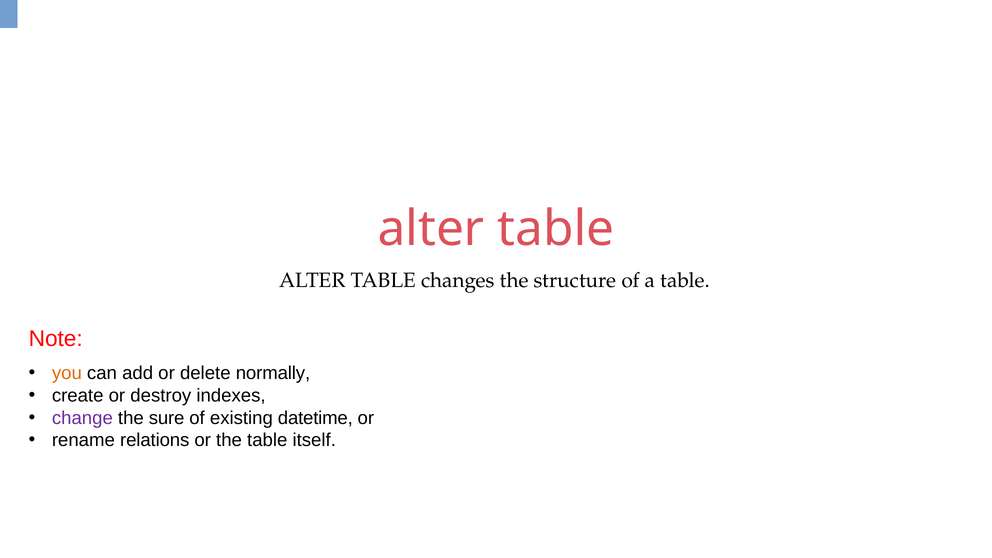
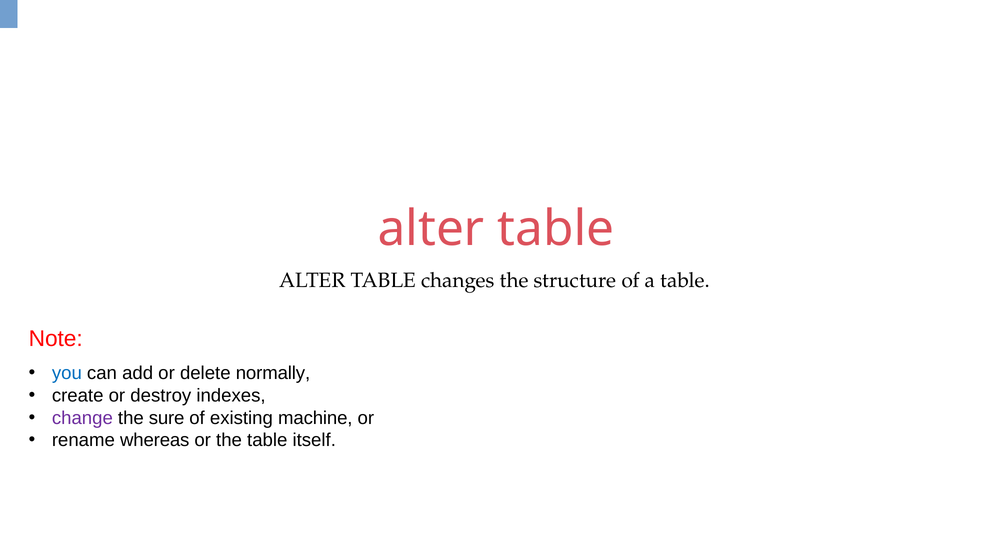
you colour: orange -> blue
datetime: datetime -> machine
relations: relations -> whereas
